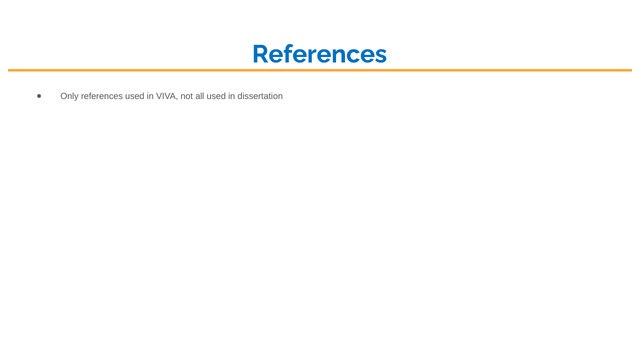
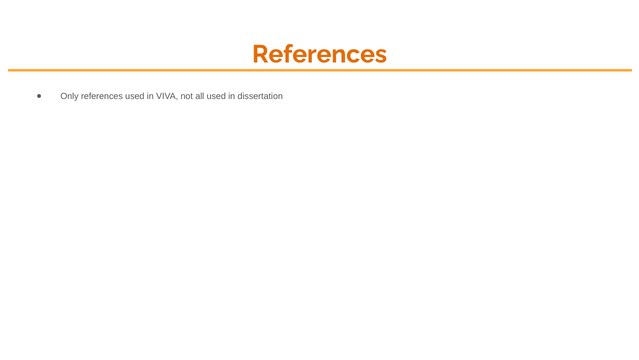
References at (320, 54) colour: blue -> orange
